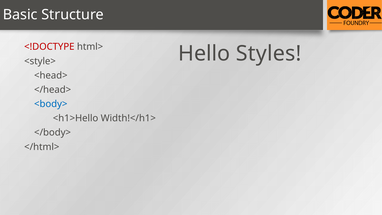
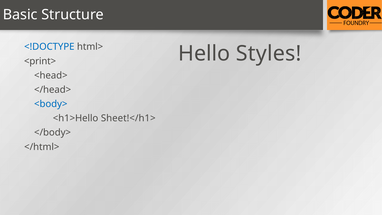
<!DOCTYPE colour: red -> blue
<style>: <style> -> <print>
Width!</h1>: Width!</h1> -> Sheet!</h1>
